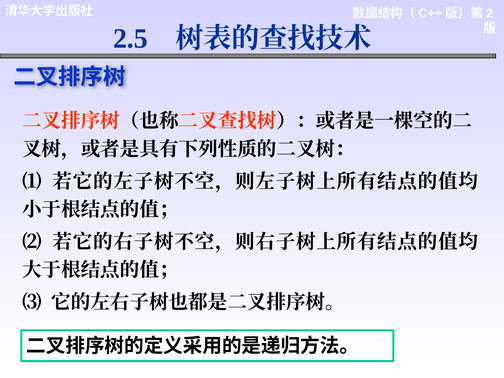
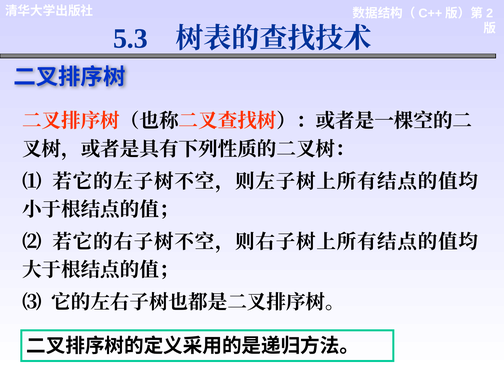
2.5: 2.5 -> 5.3
